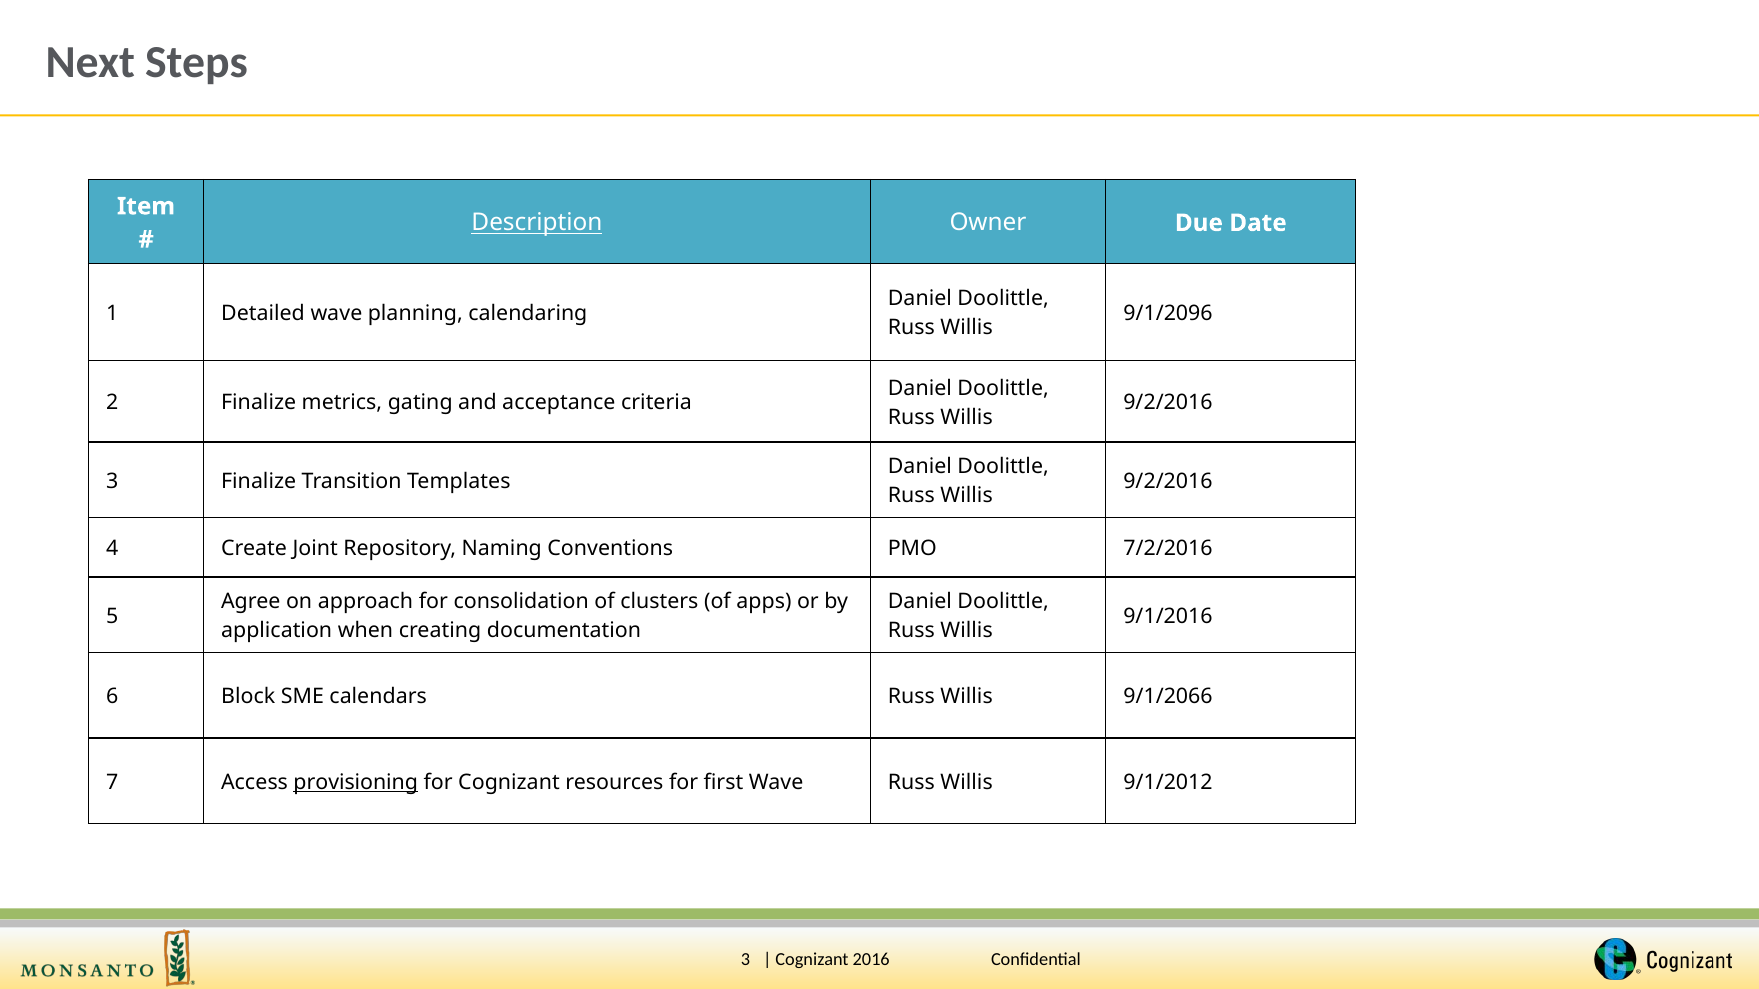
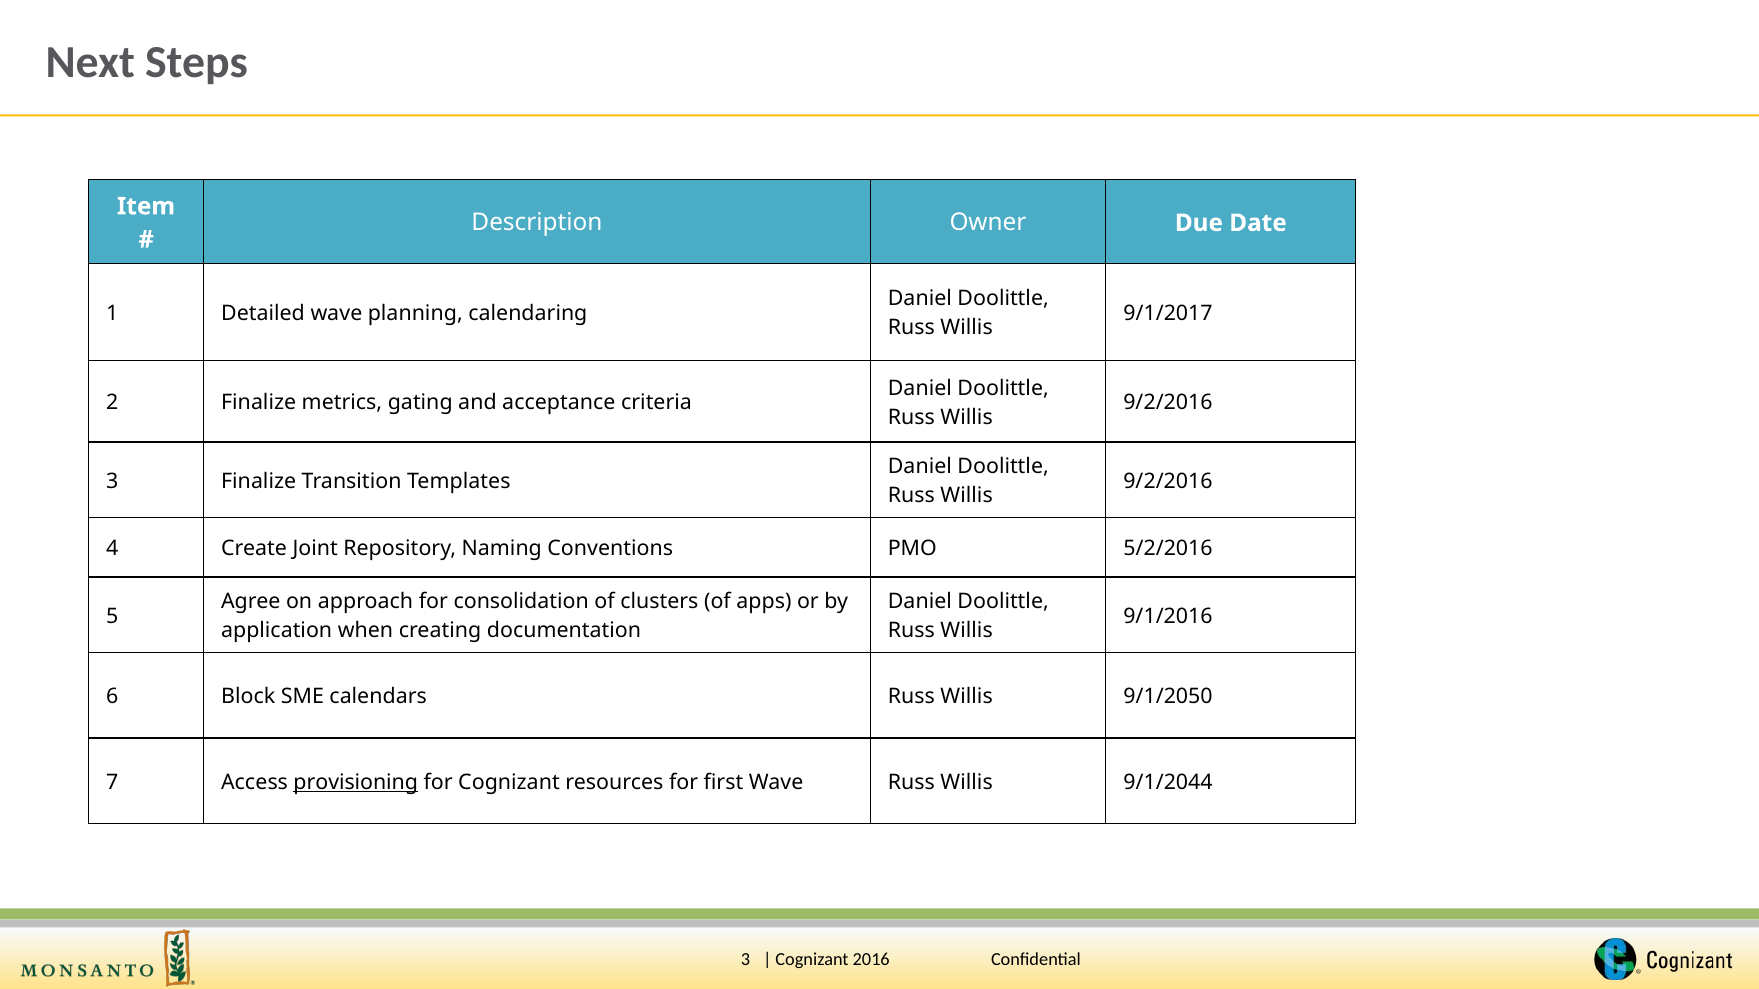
Description underline: present -> none
9/1/2096: 9/1/2096 -> 9/1/2017
7/2/2016: 7/2/2016 -> 5/2/2016
9/1/2066: 9/1/2066 -> 9/1/2050
9/1/2012: 9/1/2012 -> 9/1/2044
